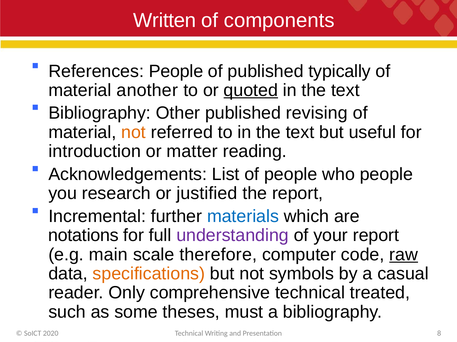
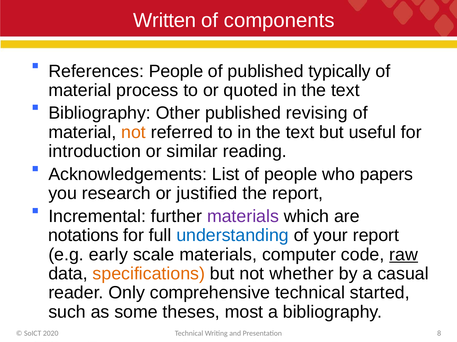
another: another -> process
quoted underline: present -> none
matter: matter -> similar
who people: people -> papers
materials at (243, 217) colour: blue -> purple
understanding colour: purple -> blue
main: main -> early
scale therefore: therefore -> materials
symbols: symbols -> whether
treated: treated -> started
must: must -> most
